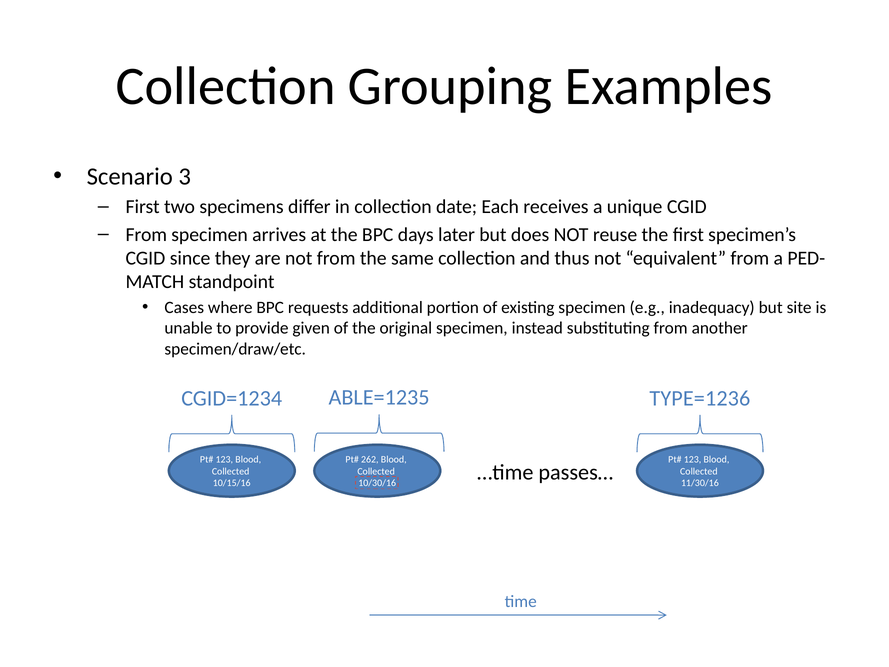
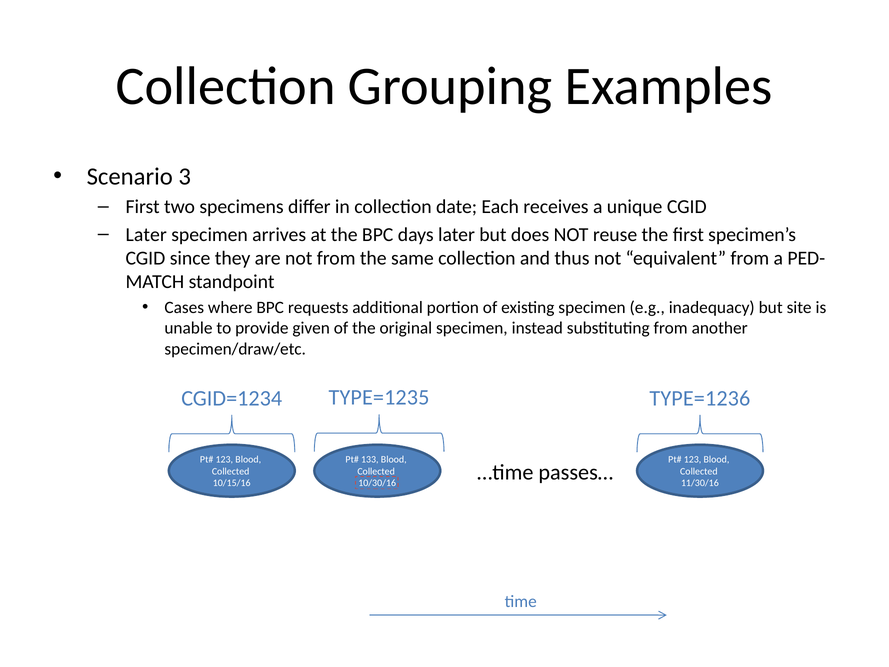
From at (146, 234): From -> Later
ABLE=1235: ABLE=1235 -> TYPE=1235
262: 262 -> 133
